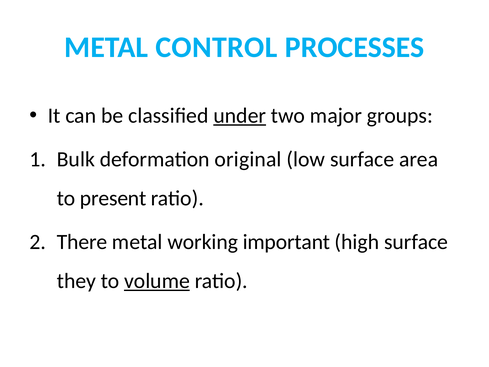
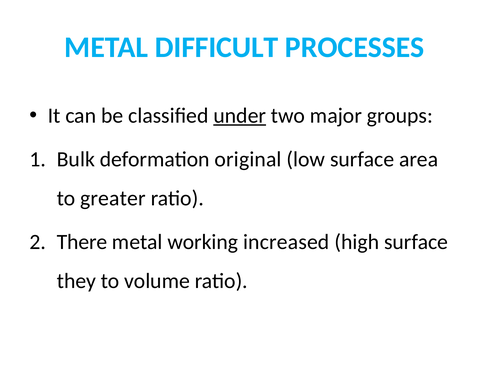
CONTROL: CONTROL -> DIFFICULT
present: present -> greater
important: important -> increased
volume underline: present -> none
